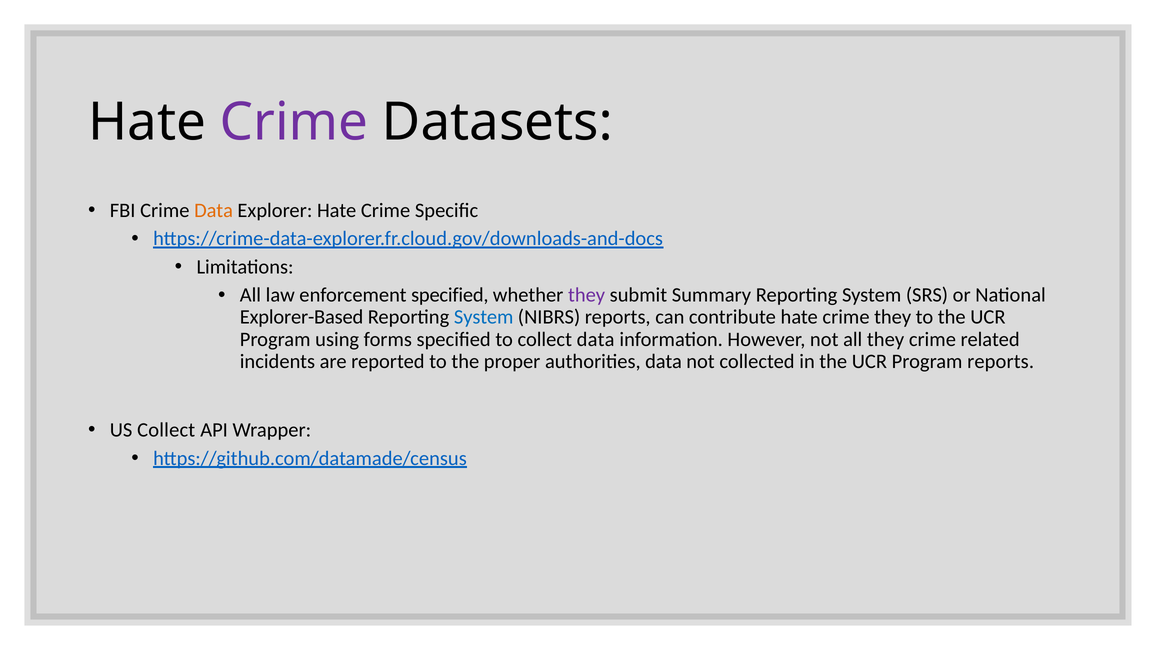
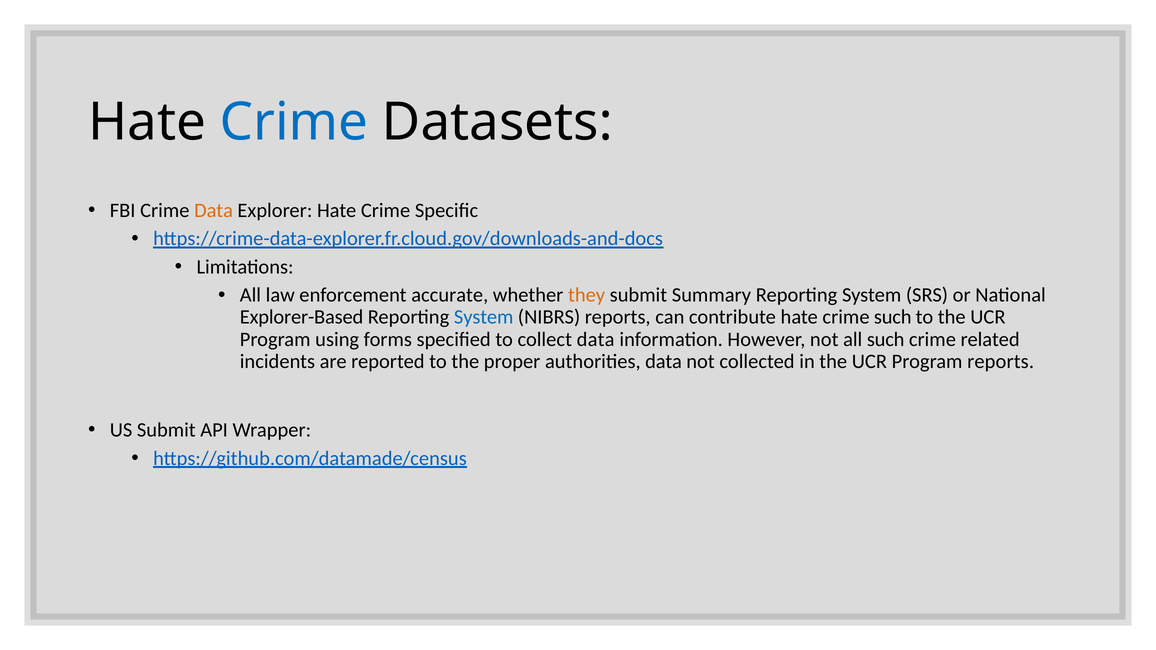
Crime at (294, 122) colour: purple -> blue
enforcement specified: specified -> accurate
they at (587, 295) colour: purple -> orange
crime they: they -> such
all they: they -> such
US Collect: Collect -> Submit
